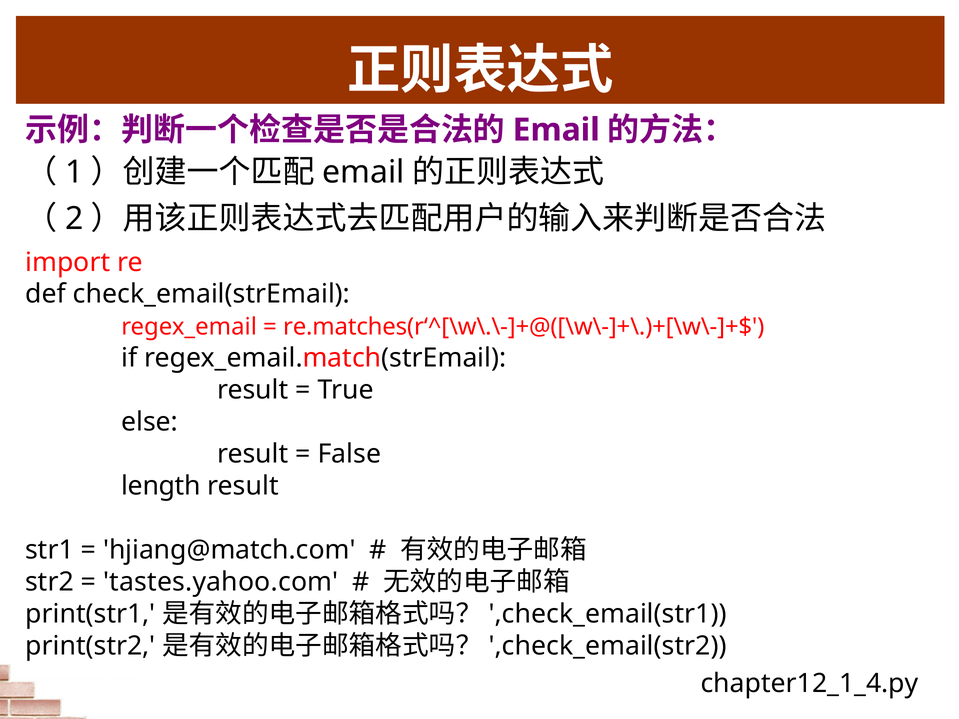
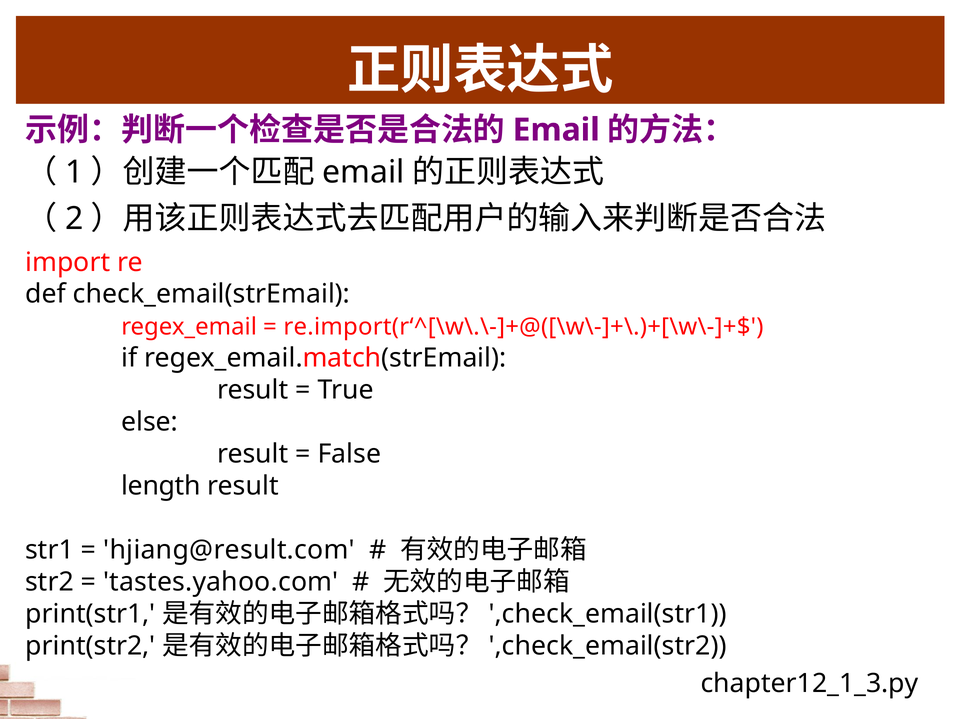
re.matches(r‘^[\w\.\-]+@([\w\-]+\.)+[\w\-]+$: re.matches(r‘^[\w\.\-]+@([\w\-]+\.)+[\w\-]+$ -> re.import(r‘^[\w\.\-]+@([\w\-]+\.)+[\w\-]+$
hjiang@match.com: hjiang@match.com -> hjiang@result.com
chapter12_1_4.py: chapter12_1_4.py -> chapter12_1_3.py
